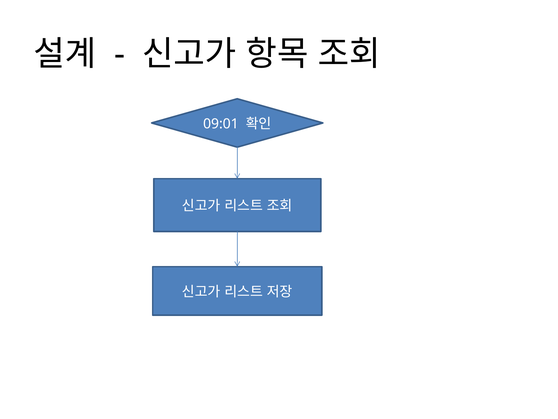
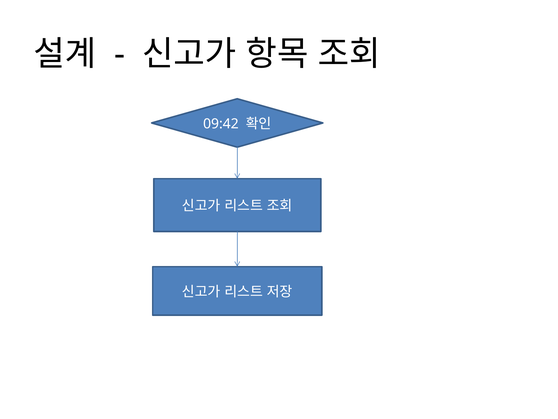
09:01: 09:01 -> 09:42
